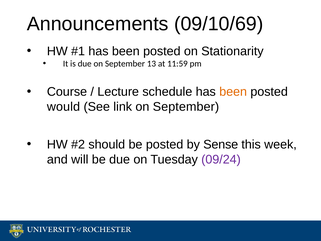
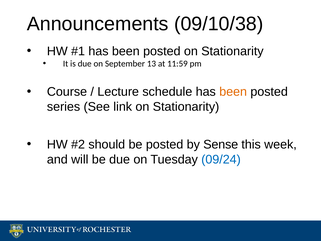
09/10/69: 09/10/69 -> 09/10/38
would: would -> series
link on September: September -> Stationarity
09/24 colour: purple -> blue
